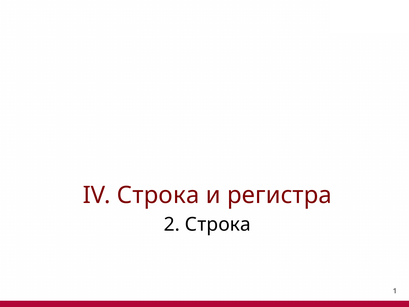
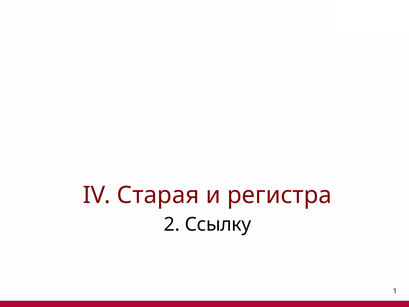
IV Строка: Строка -> Старая
2 Строка: Строка -> Ссылку
